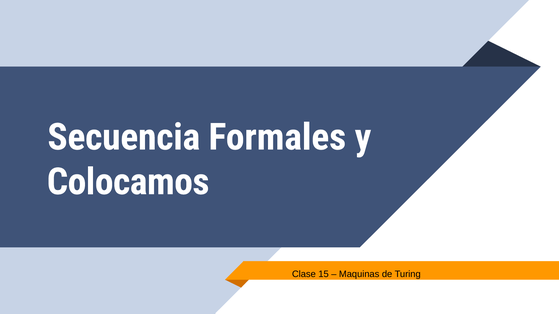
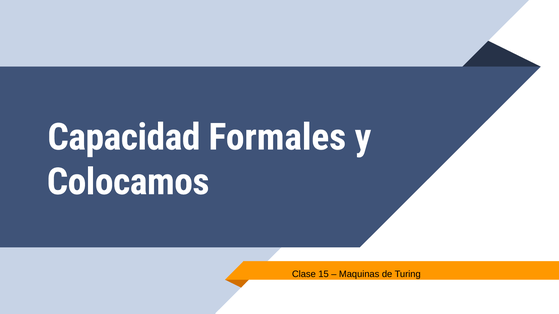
Secuencia: Secuencia -> Capacidad
